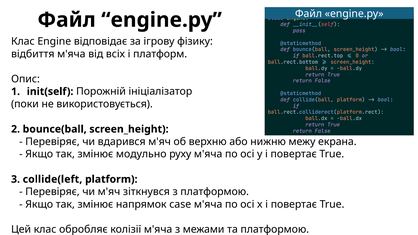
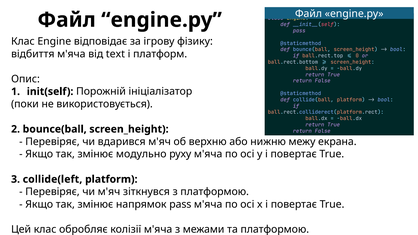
всіх: всіх -> text
напрямок case: case -> pass
